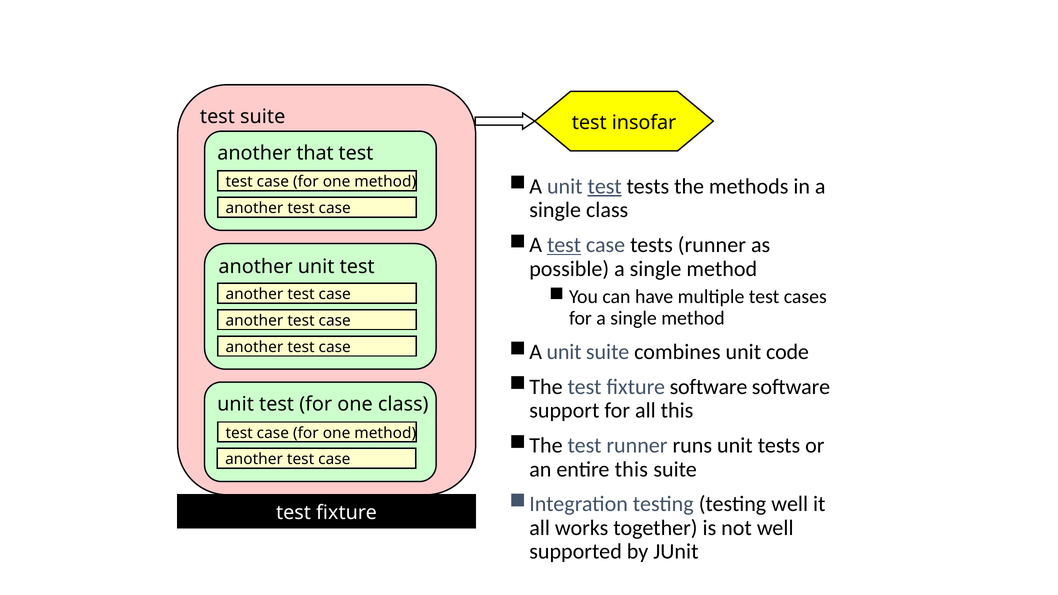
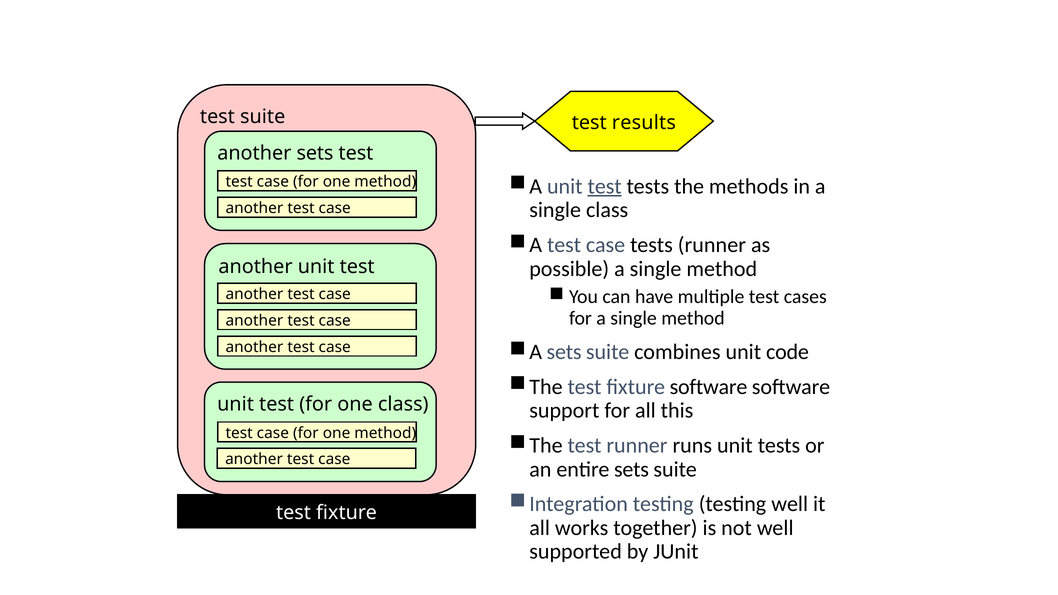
insofar: insofar -> results
another that: that -> sets
test at (564, 245) underline: present -> none
unit at (564, 352): unit -> sets
entire this: this -> sets
